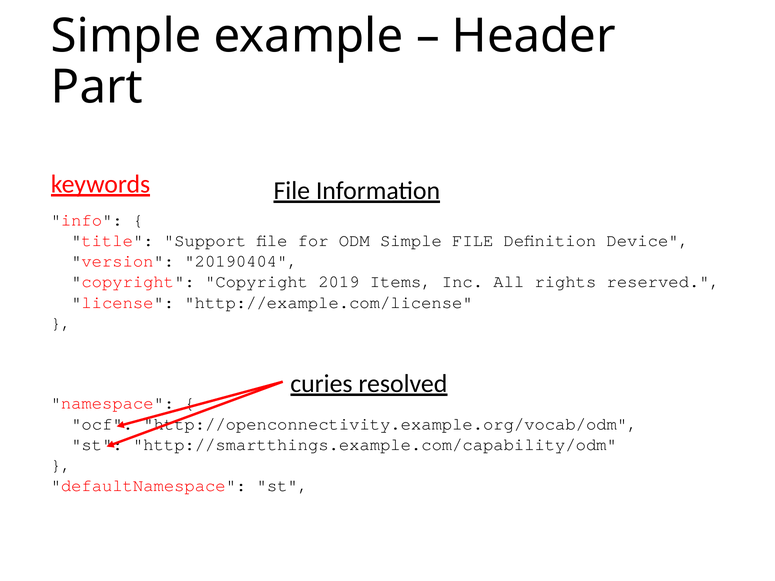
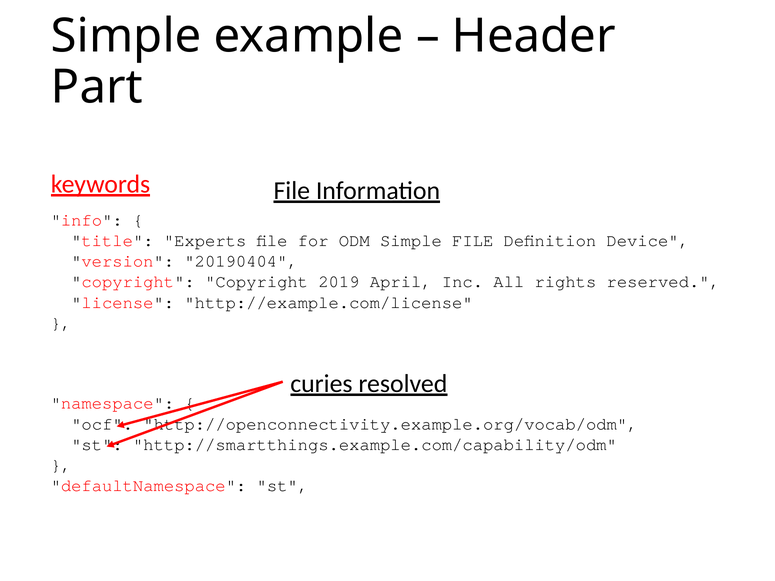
Support: Support -> Experts
Items: Items -> April
